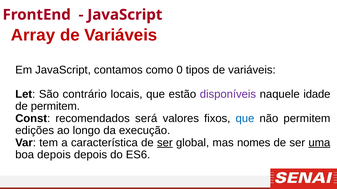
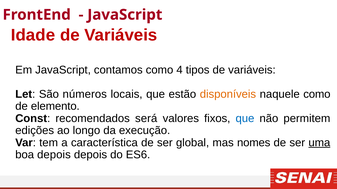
Array: Array -> Idade
0: 0 -> 4
contrário: contrário -> números
disponíveis colour: purple -> orange
naquele idade: idade -> como
de permitem: permitem -> elemento
ser at (165, 143) underline: present -> none
